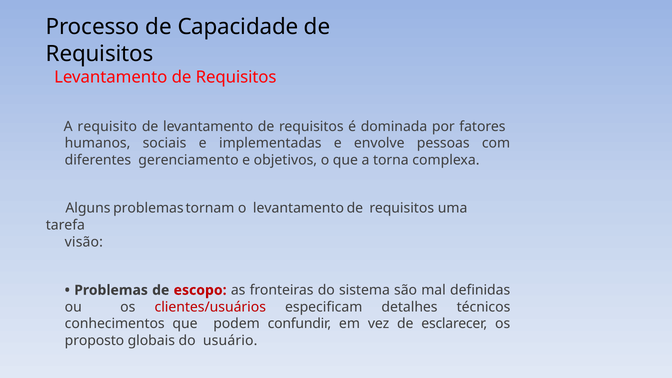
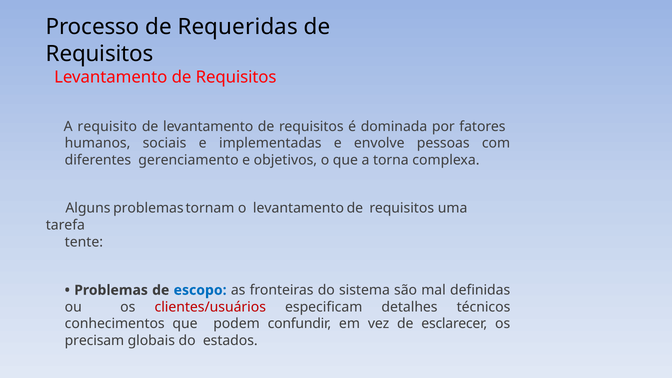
Capacidade: Capacidade -> Requeridas
visão: visão -> tente
escopo colour: red -> blue
proposto: proposto -> precisam
usuário: usuário -> estados
